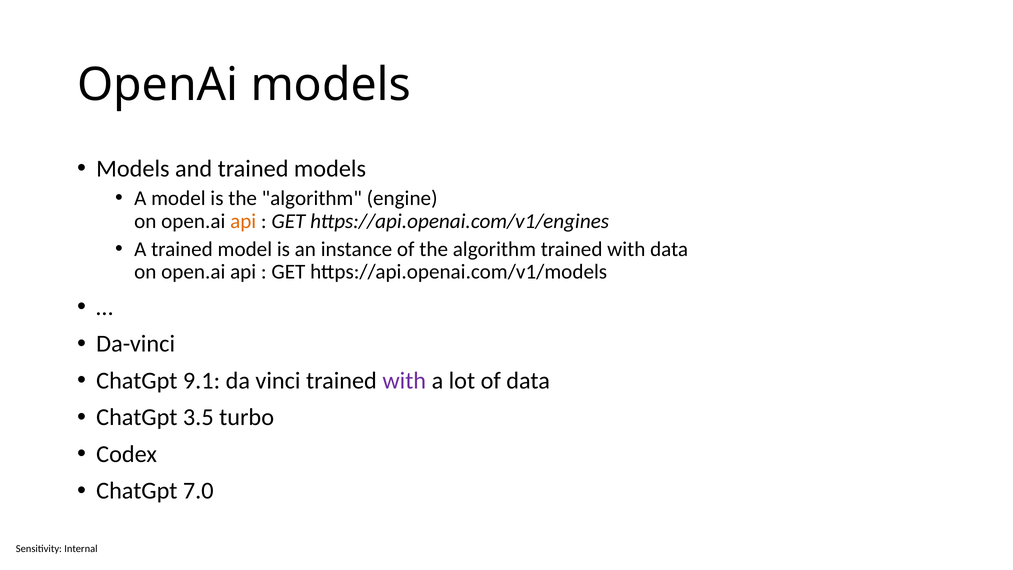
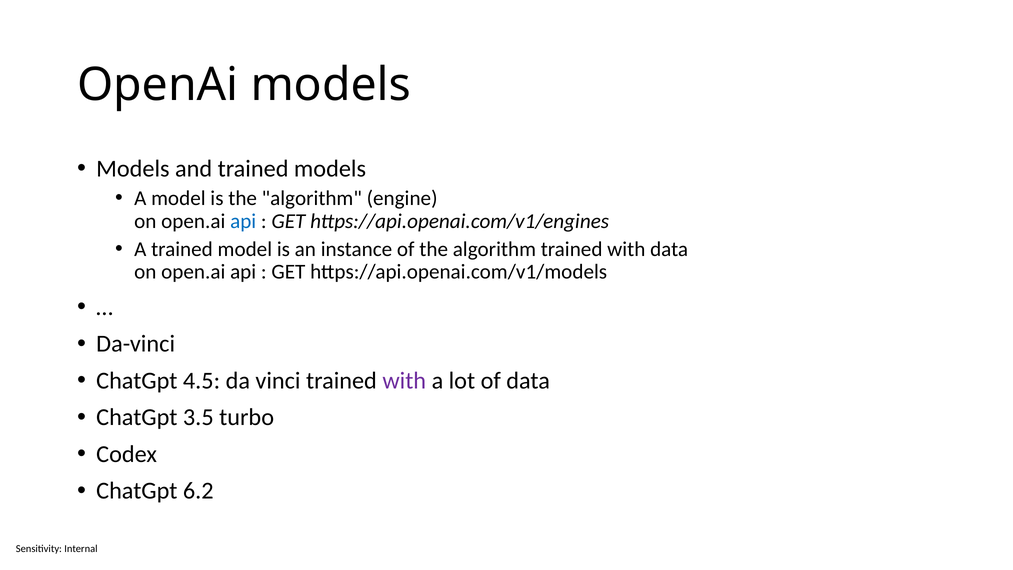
api at (243, 221) colour: orange -> blue
9.1: 9.1 -> 4.5
7.0: 7.0 -> 6.2
